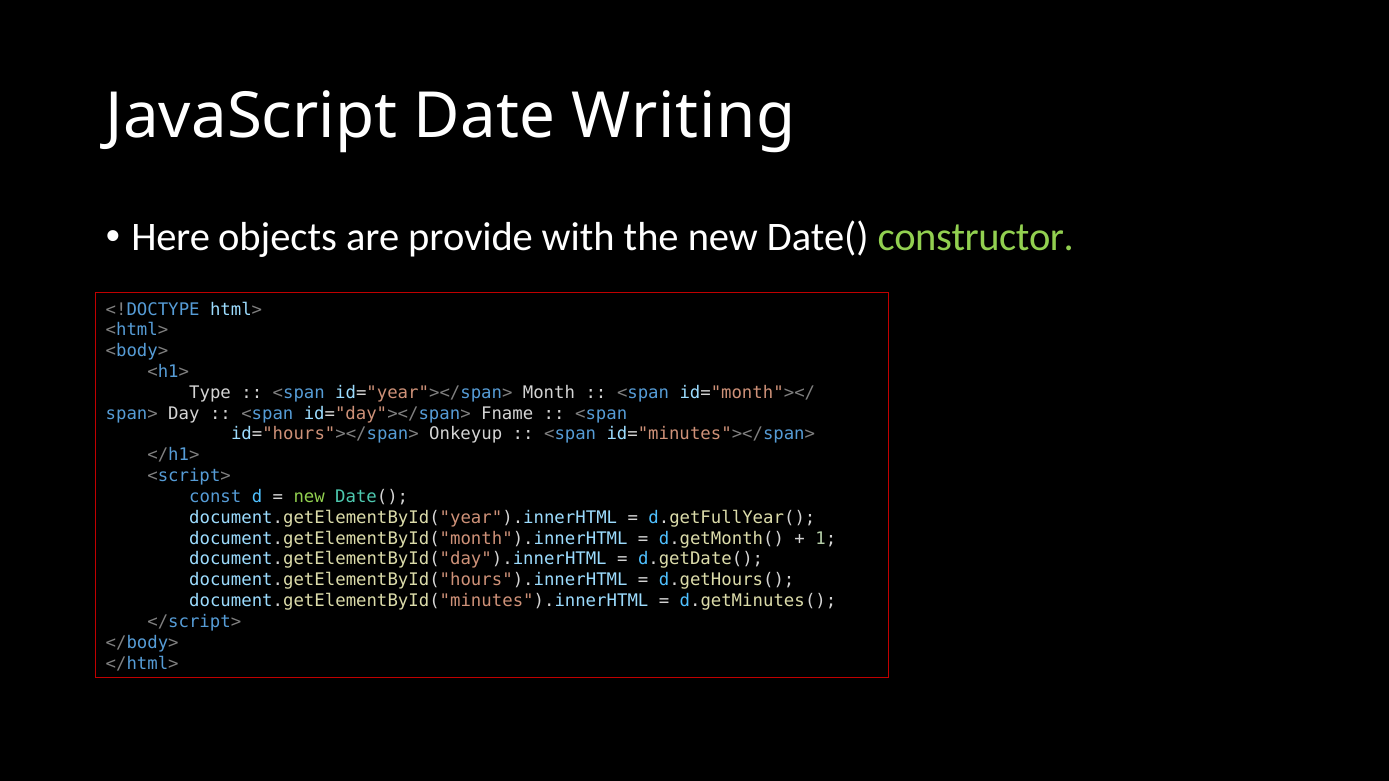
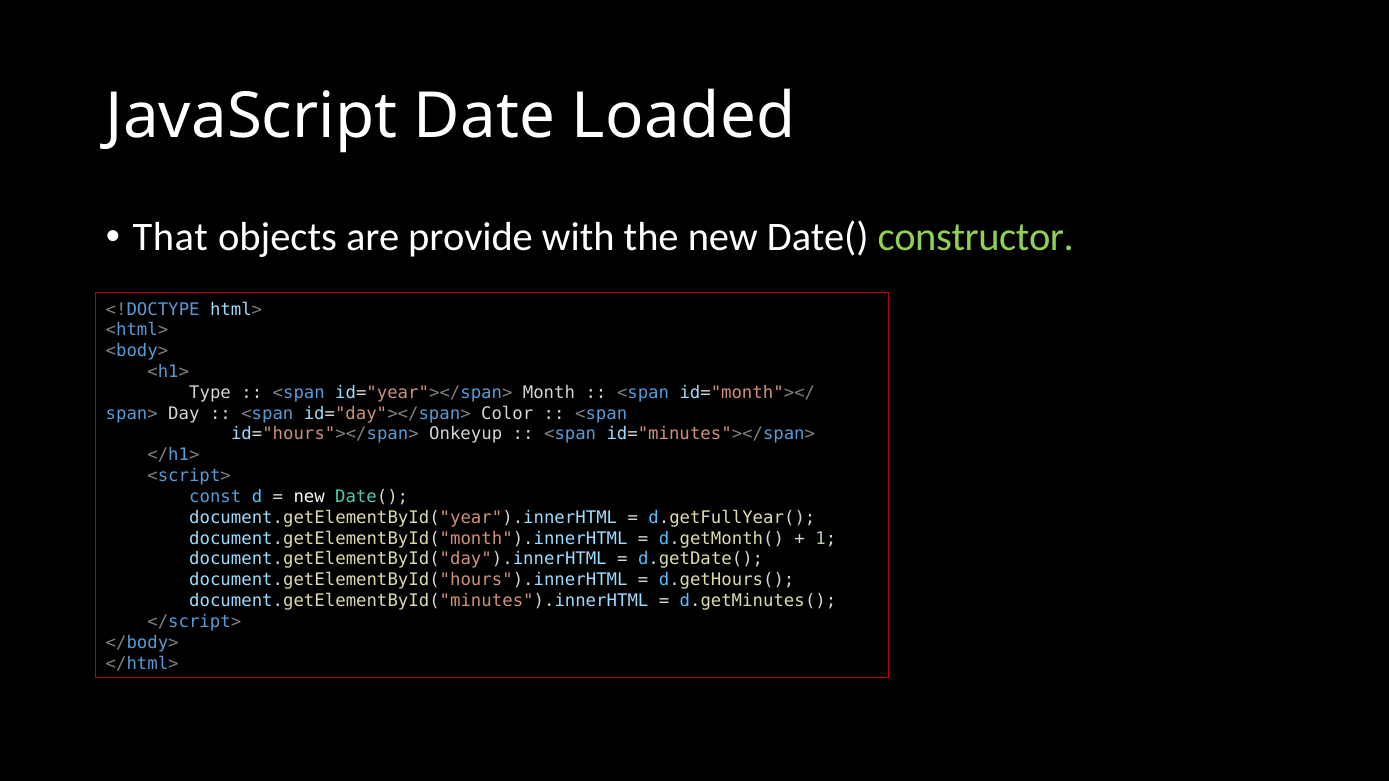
Writing: Writing -> Loaded
Here: Here -> That
Fname: Fname -> Color
new at (309, 497) colour: light green -> white
